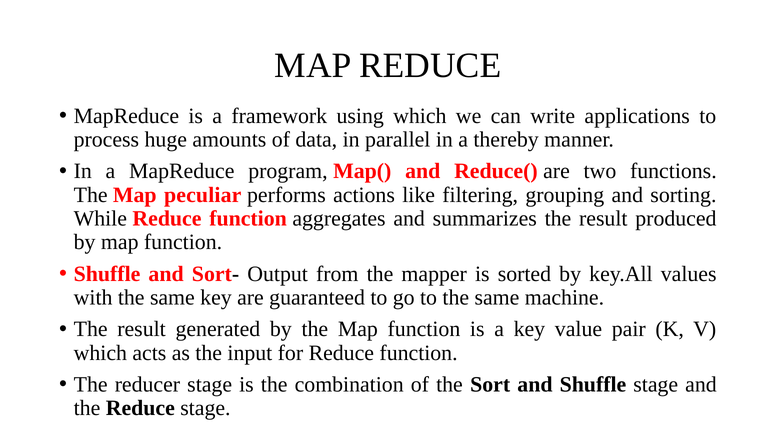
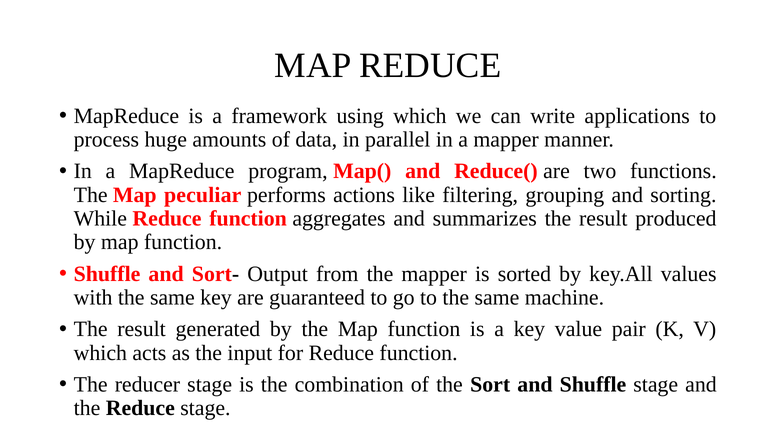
a thereby: thereby -> mapper
